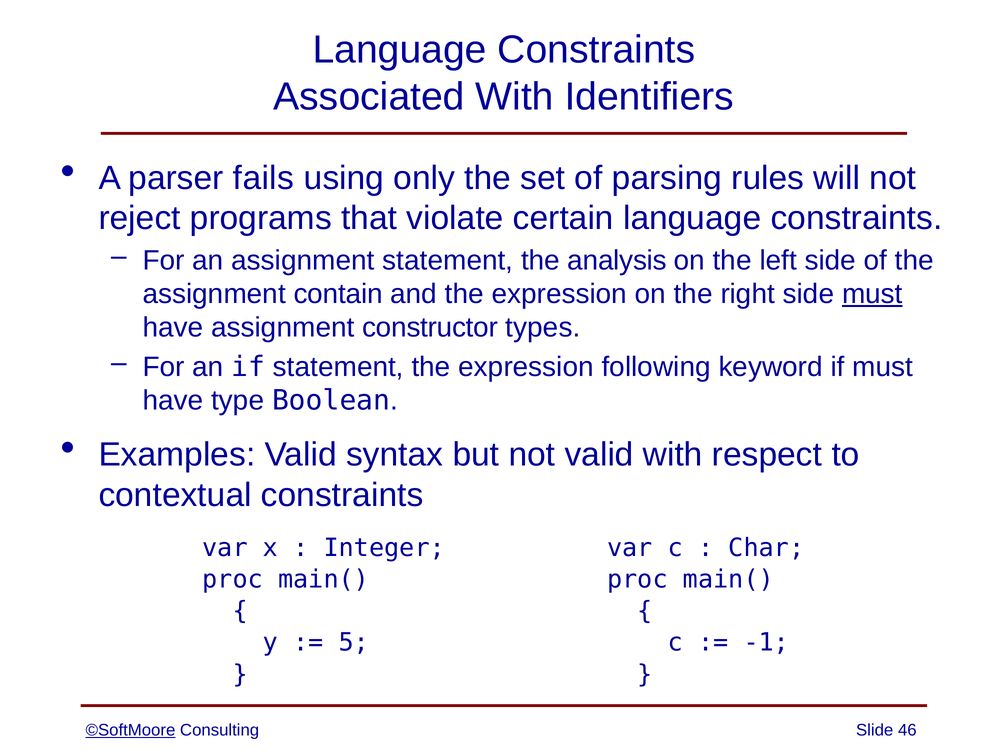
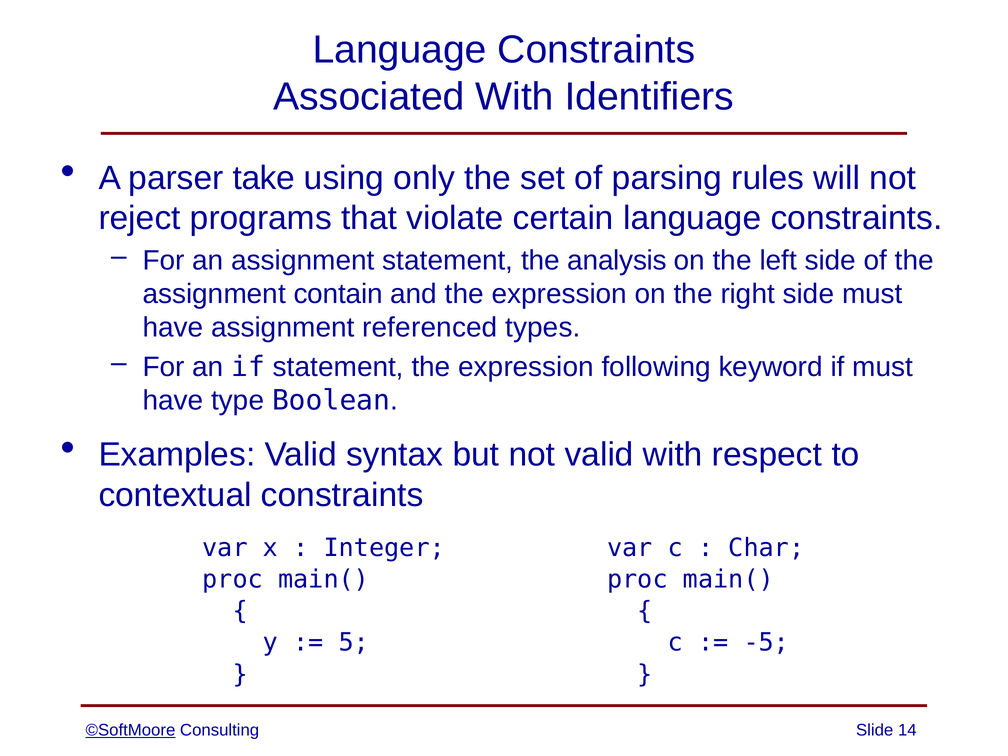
fails: fails -> take
must at (872, 294) underline: present -> none
constructor: constructor -> referenced
-1: -1 -> -5
46: 46 -> 14
